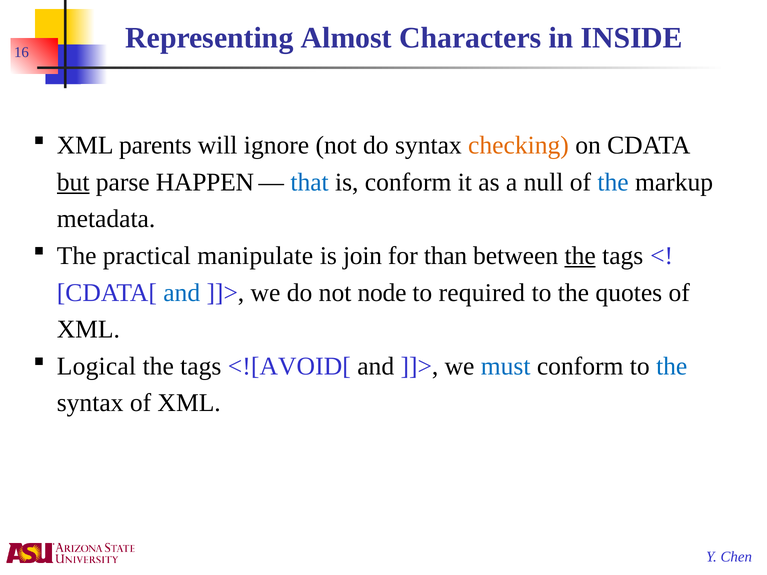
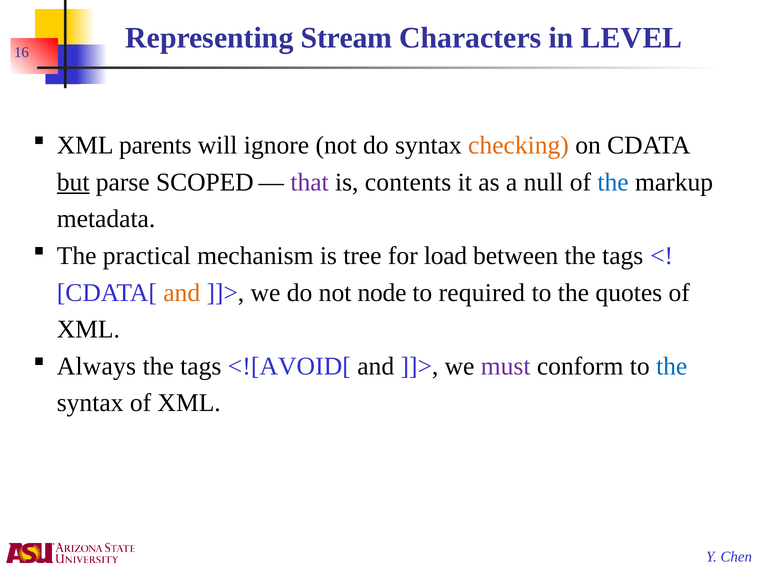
Almost: Almost -> Stream
INSIDE: INSIDE -> LEVEL
HAPPEN: HAPPEN -> SCOPED
that colour: blue -> purple
is conform: conform -> contents
manipulate: manipulate -> mechanism
join: join -> tree
than: than -> load
the at (580, 256) underline: present -> none
and at (182, 293) colour: blue -> orange
Logical: Logical -> Always
must colour: blue -> purple
